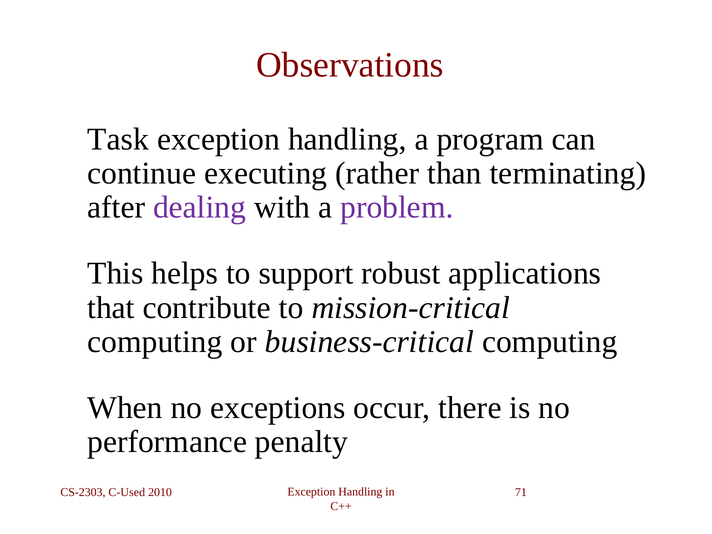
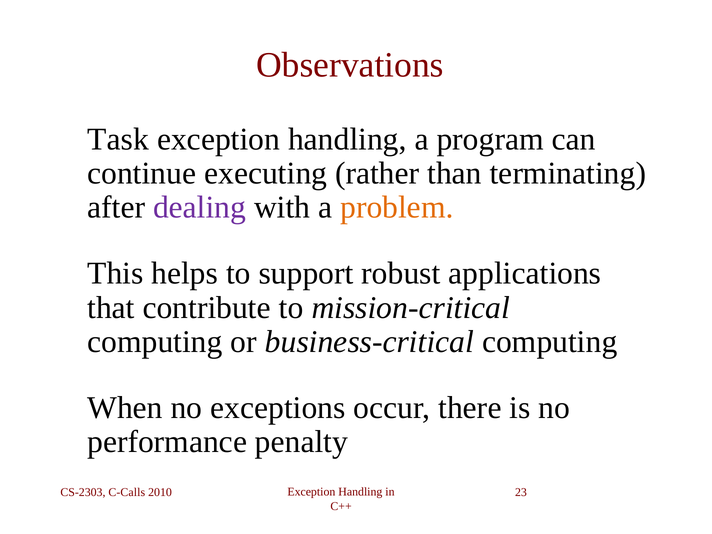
problem colour: purple -> orange
C-Used: C-Used -> C-Calls
71: 71 -> 23
